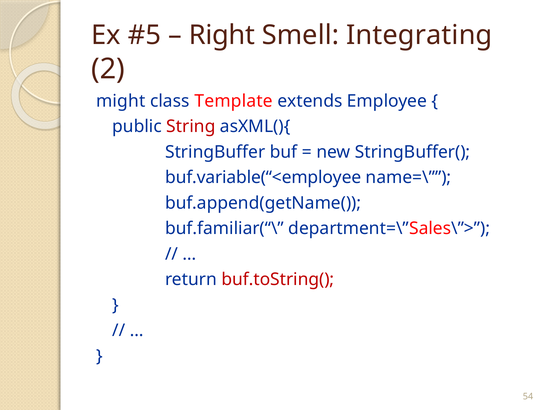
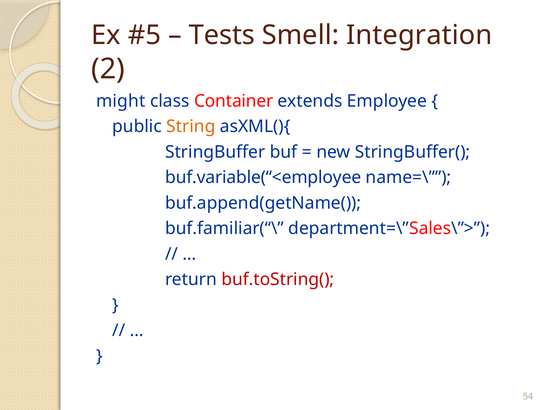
Right: Right -> Tests
Integrating: Integrating -> Integration
Template: Template -> Container
String colour: red -> orange
